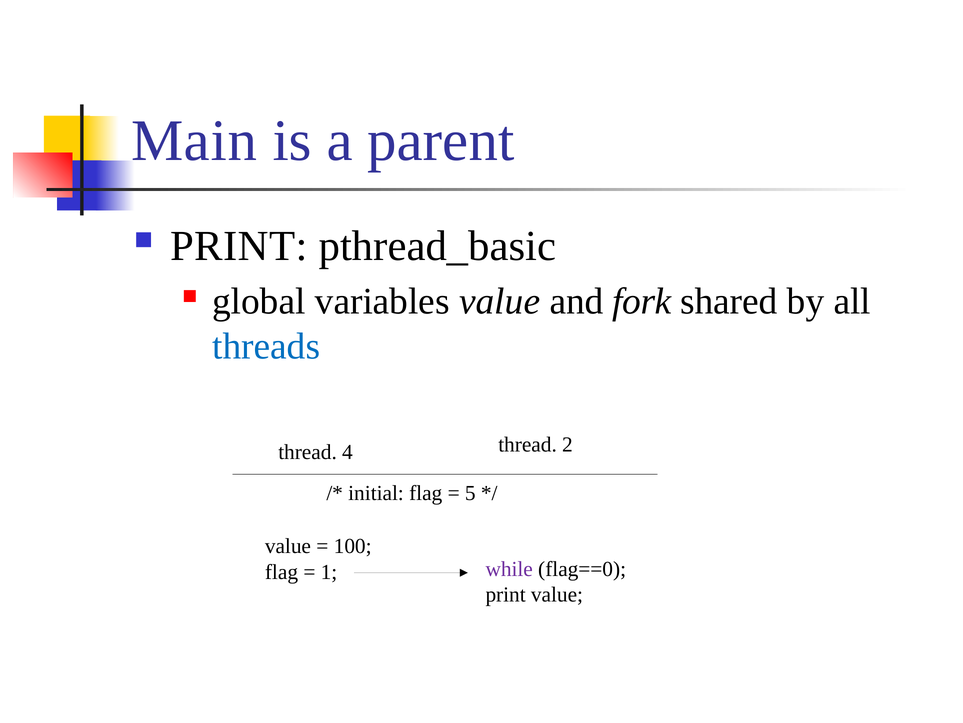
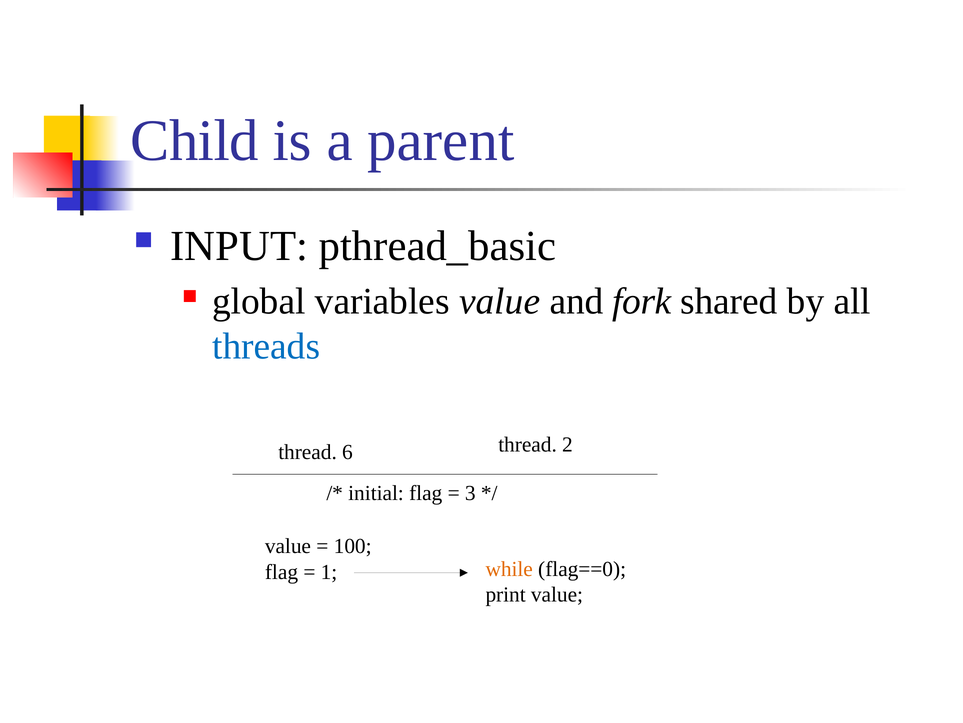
Main: Main -> Child
PRINT at (239, 246): PRINT -> INPUT
4: 4 -> 6
5: 5 -> 3
while colour: purple -> orange
